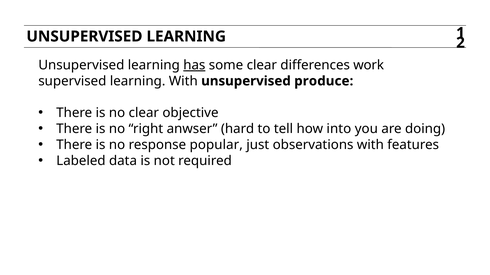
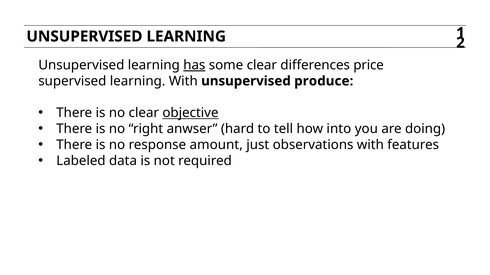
work: work -> price
objective underline: none -> present
popular: popular -> amount
